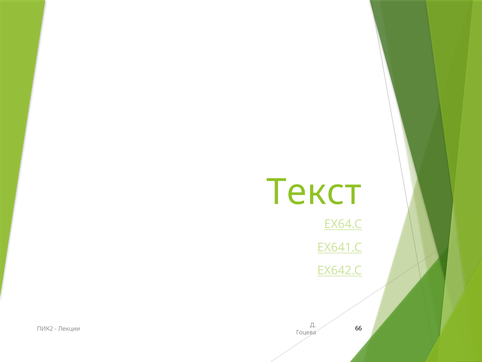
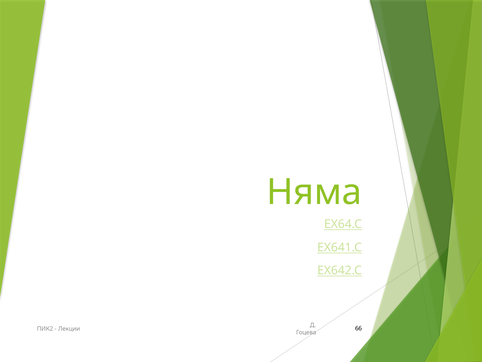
Текст: Текст -> Няма
